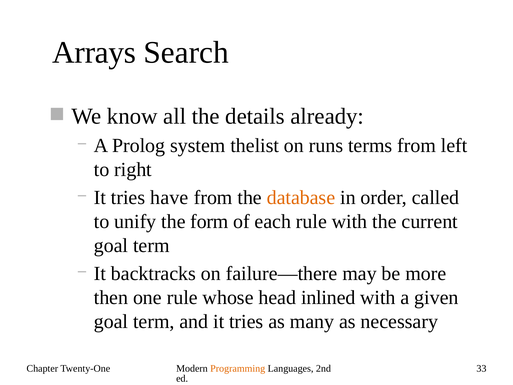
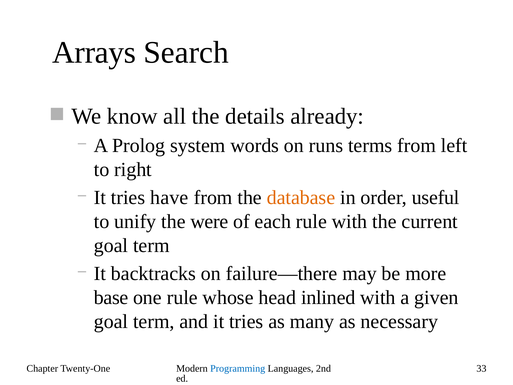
thelist: thelist -> words
called: called -> useful
form: form -> were
then: then -> base
Programming colour: orange -> blue
